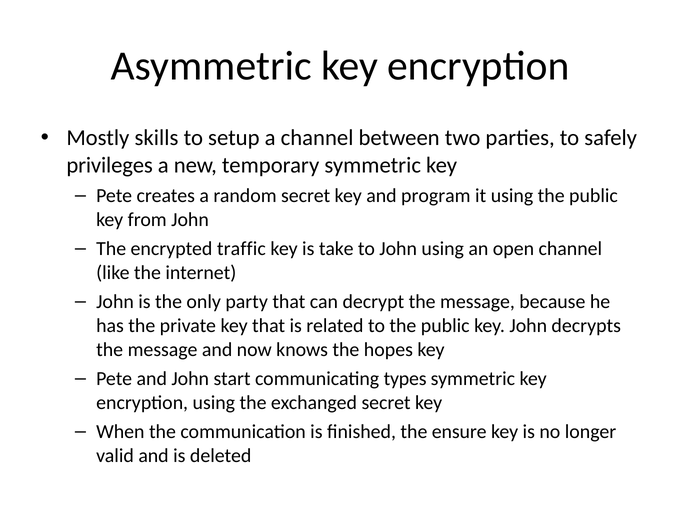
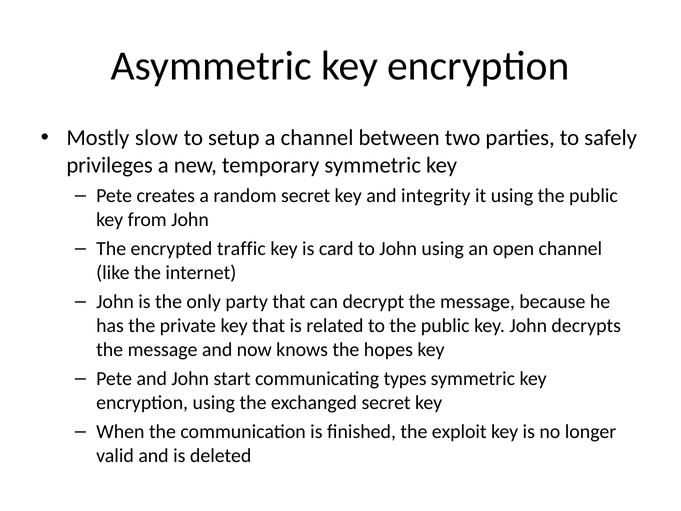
skills: skills -> slow
program: program -> integrity
take: take -> card
ensure: ensure -> exploit
